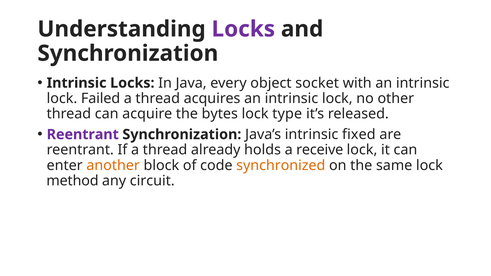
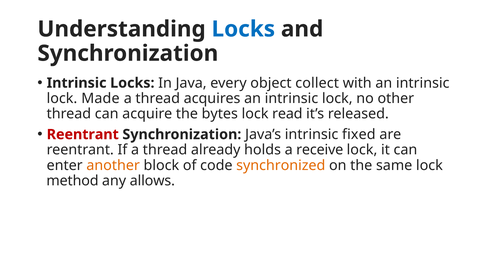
Locks at (243, 29) colour: purple -> blue
socket: socket -> collect
Failed: Failed -> Made
type: type -> read
Reentrant at (83, 135) colour: purple -> red
circuit: circuit -> allows
